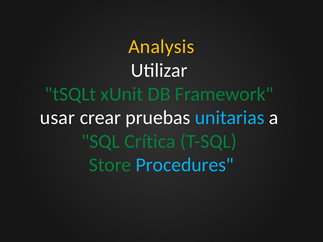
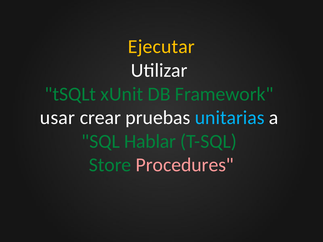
Analysis: Analysis -> Ejecutar
Crítica: Crítica -> Hablar
Procedures colour: light blue -> pink
